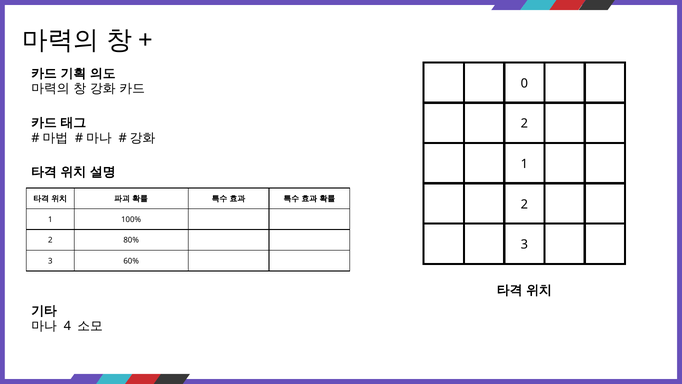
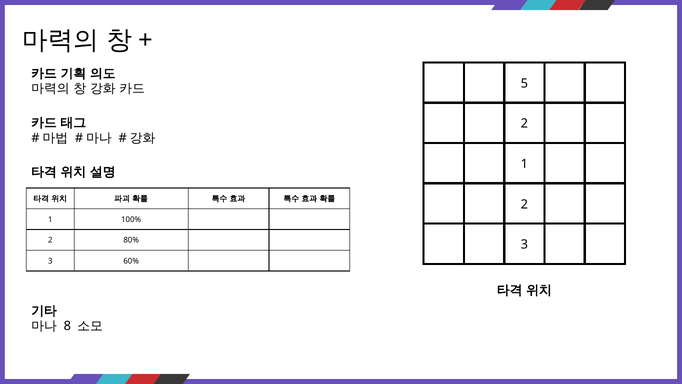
0: 0 -> 5
4: 4 -> 8
